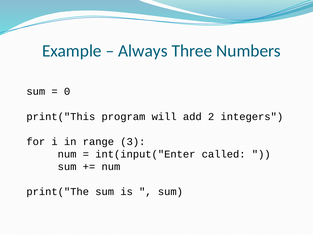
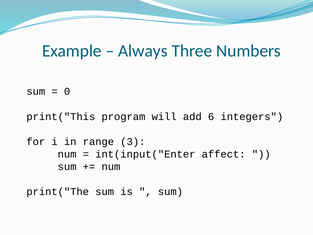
2: 2 -> 6
called: called -> affect
